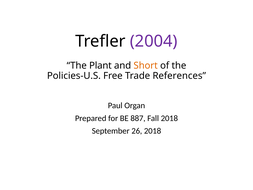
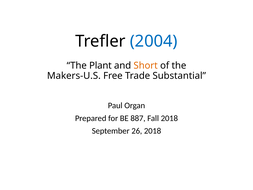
2004 colour: purple -> blue
Policies-U.S: Policies-U.S -> Makers-U.S
References: References -> Substantial
